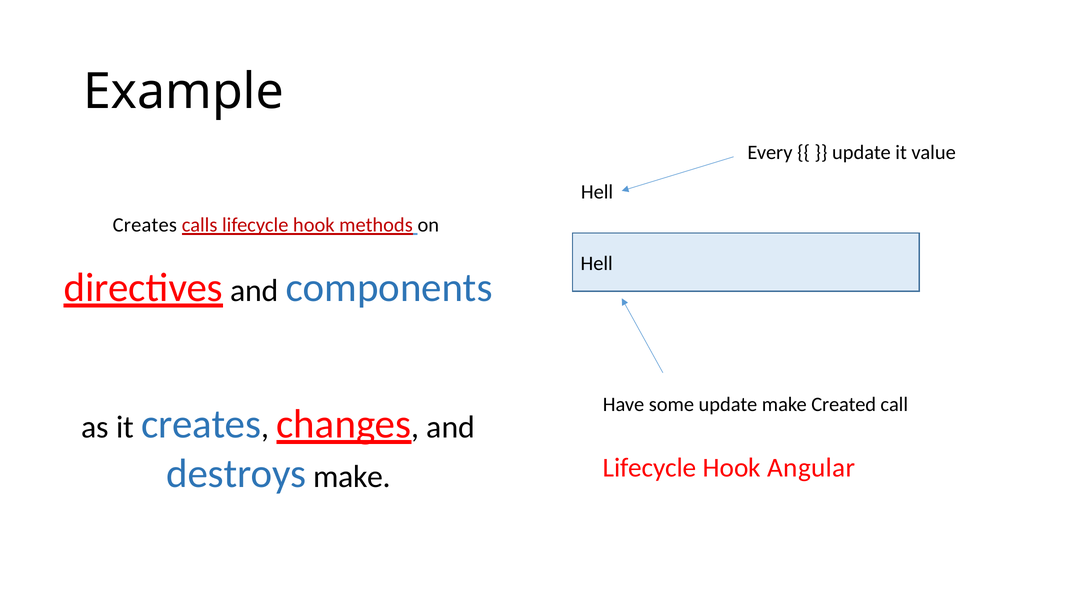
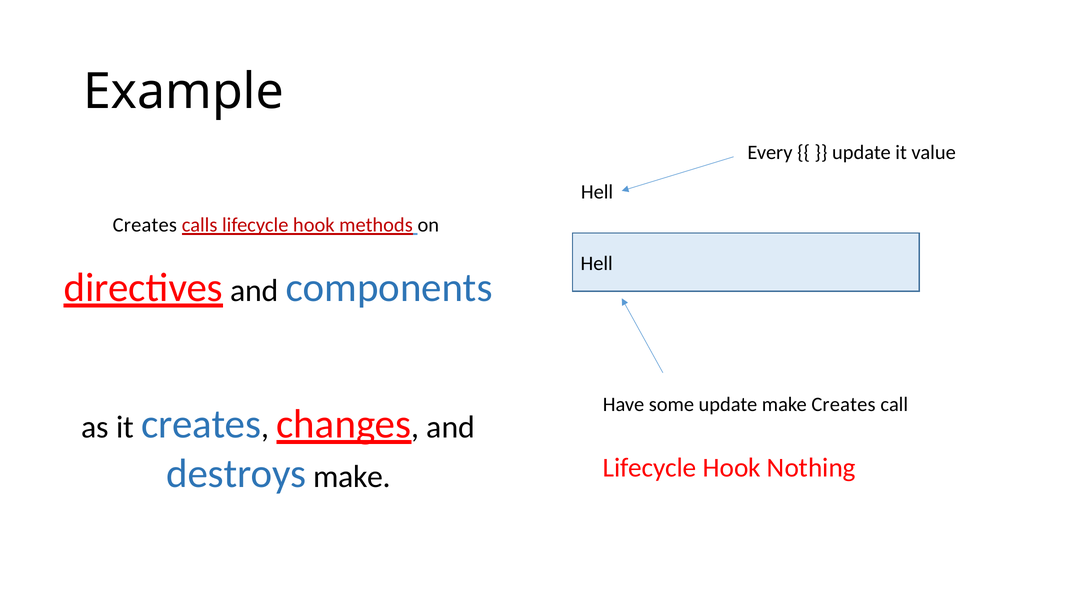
make Created: Created -> Creates
Angular: Angular -> Nothing
